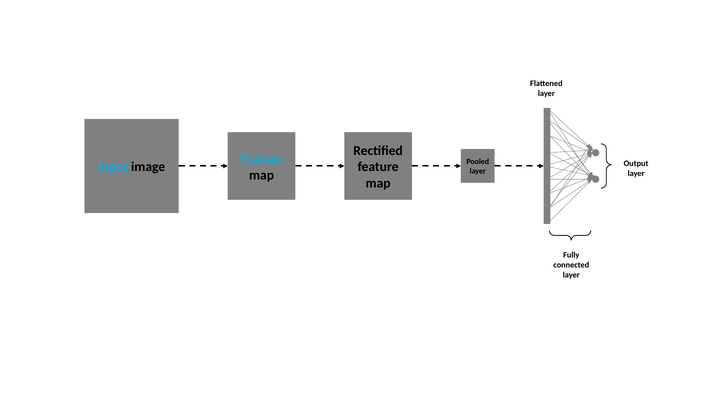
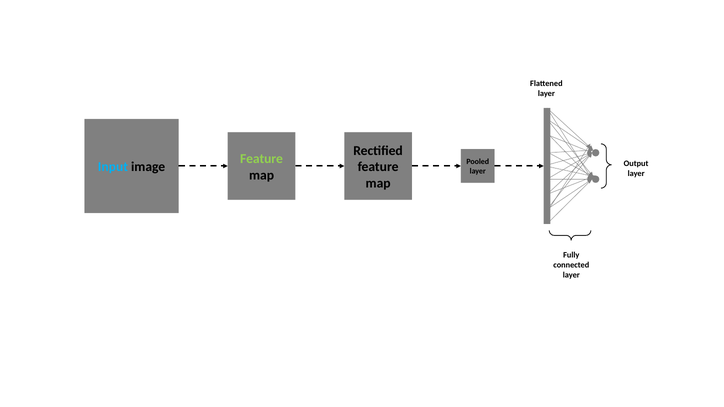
Feature at (261, 159) colour: light blue -> light green
